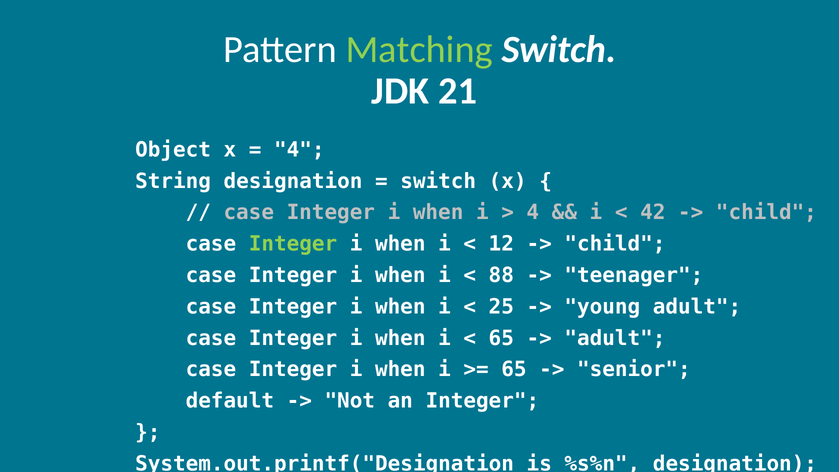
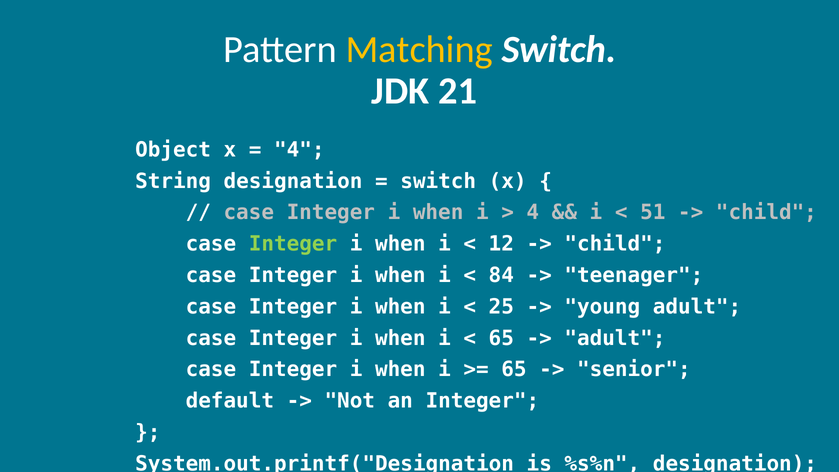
Matching colour: light green -> yellow
42: 42 -> 51
88: 88 -> 84
